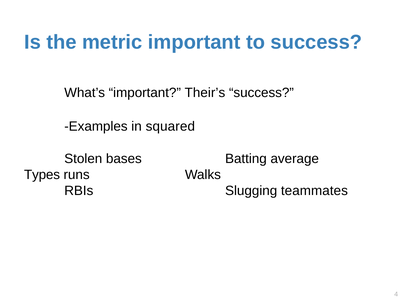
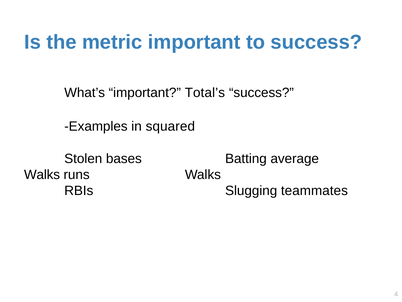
Their’s: Their’s -> Total’s
Types at (42, 174): Types -> Walks
